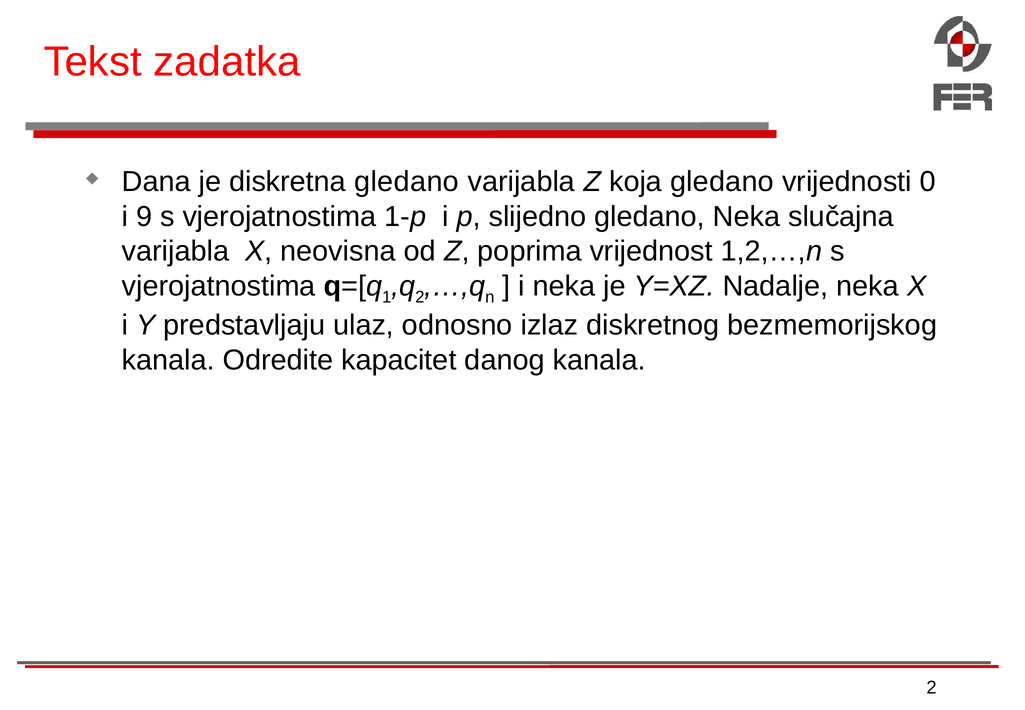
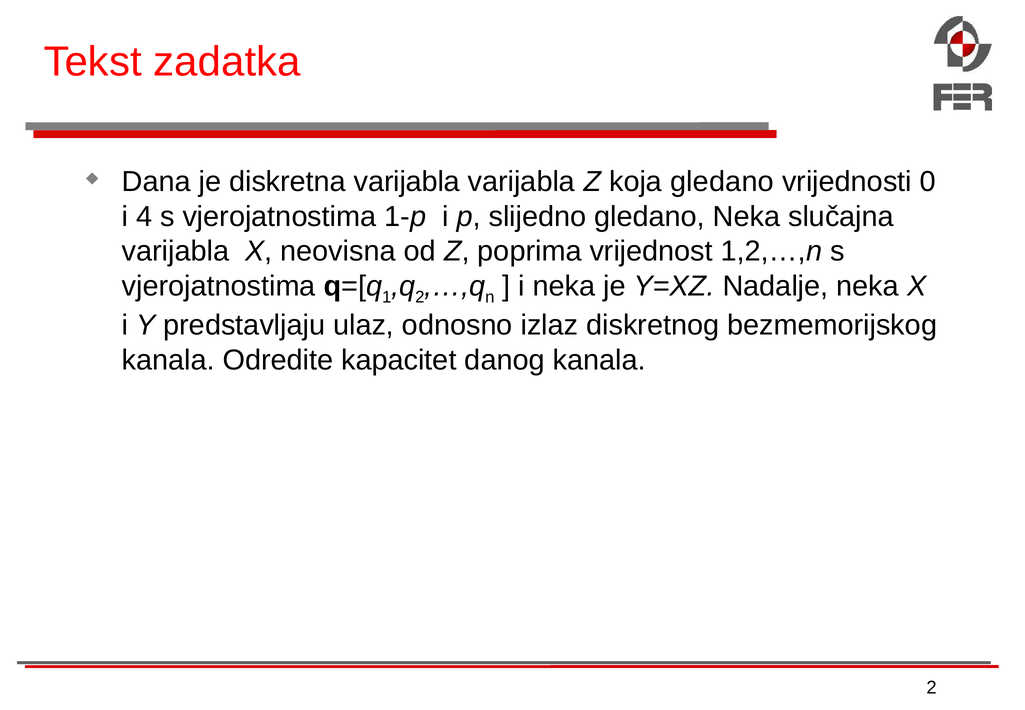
diskretna gledano: gledano -> varijabla
9: 9 -> 4
